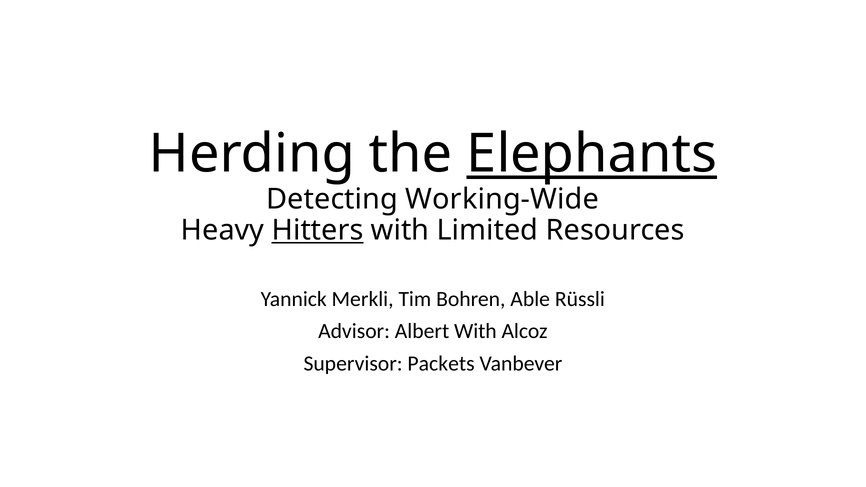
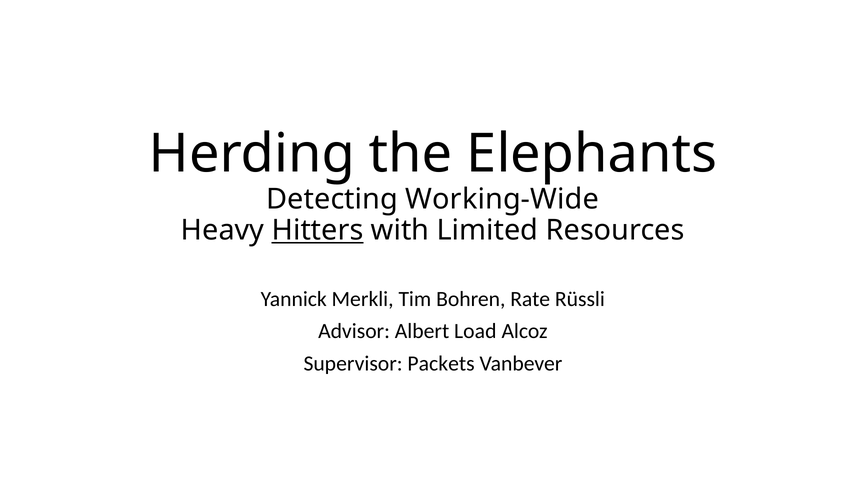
Elephants underline: present -> none
Able: Able -> Rate
Albert With: With -> Load
